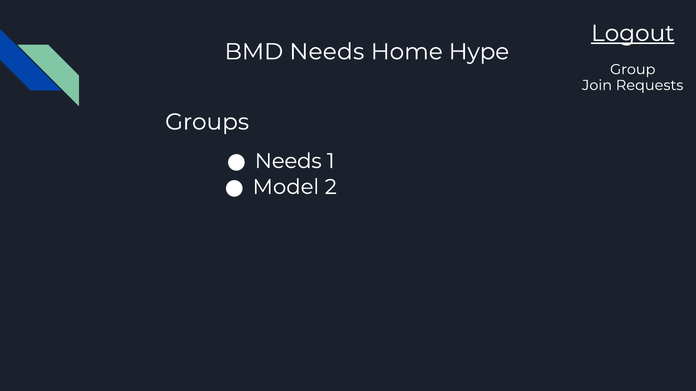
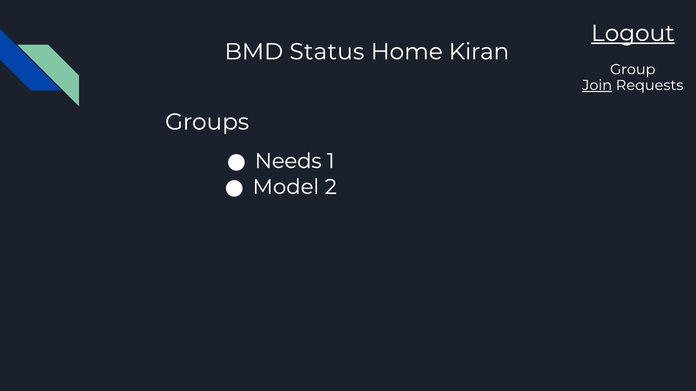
BMD Needs: Needs -> Status
Hype: Hype -> Kiran
Join underline: none -> present
